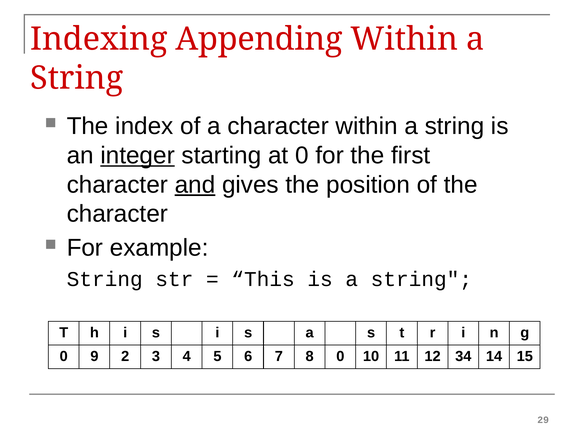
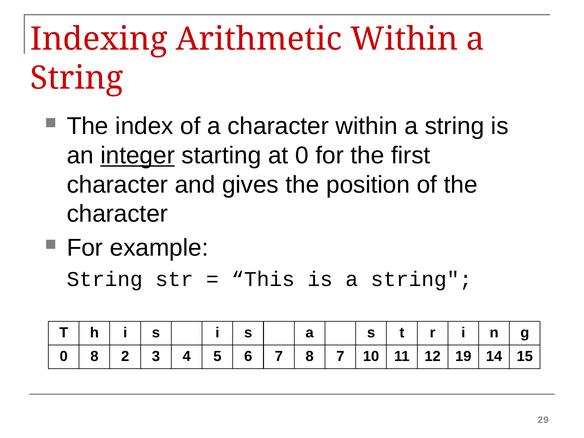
Appending: Appending -> Arithmetic
and underline: present -> none
0 9: 9 -> 8
8 0: 0 -> 7
34: 34 -> 19
